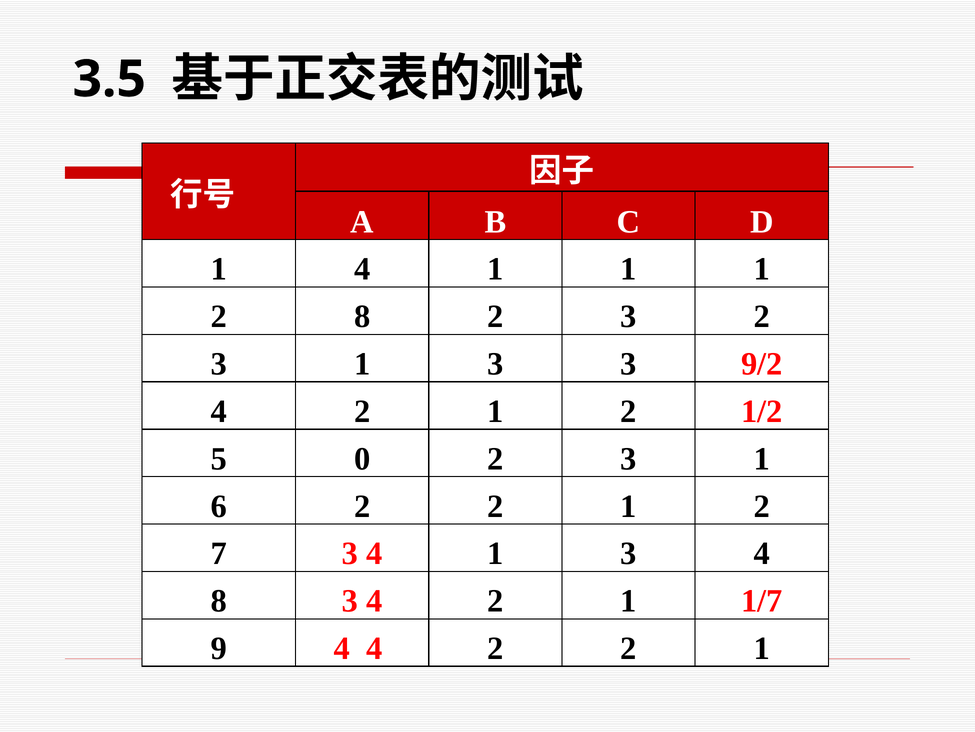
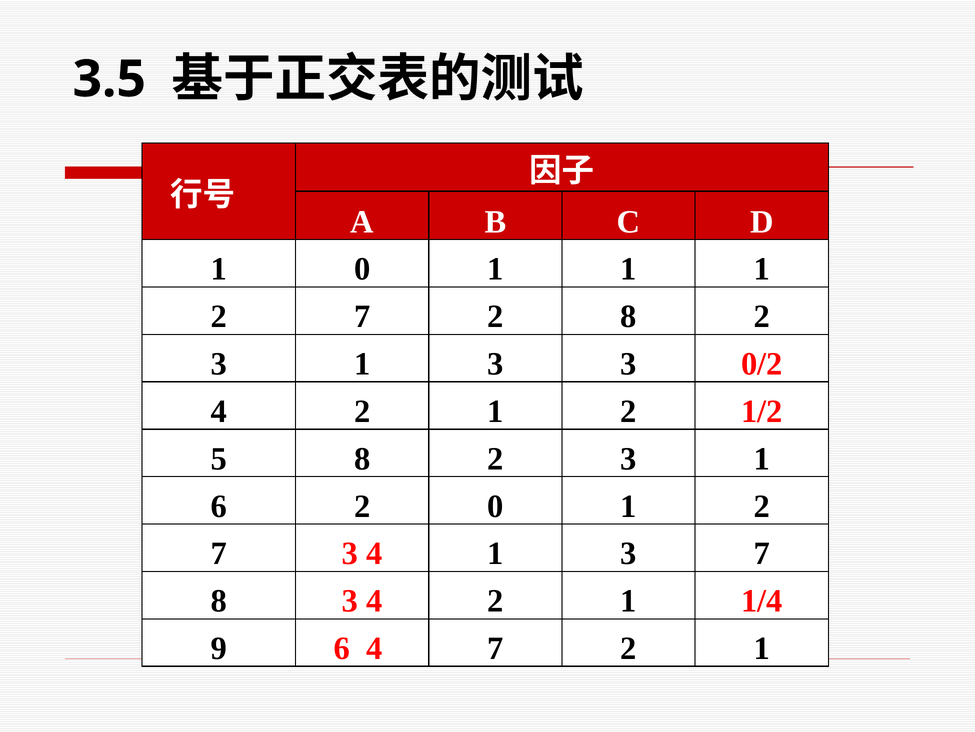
1 4: 4 -> 0
8 at (362, 316): 8 -> 7
3 at (629, 316): 3 -> 8
9/2: 9/2 -> 0/2
5 0: 0 -> 8
6 2 2: 2 -> 0
3 4: 4 -> 7
1/7: 1/7 -> 1/4
9 4: 4 -> 6
2 at (495, 648): 2 -> 7
